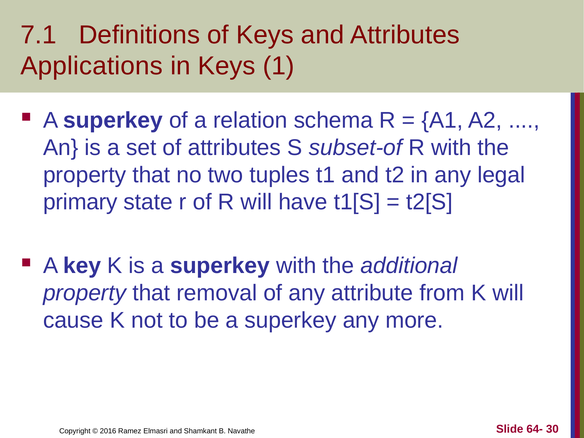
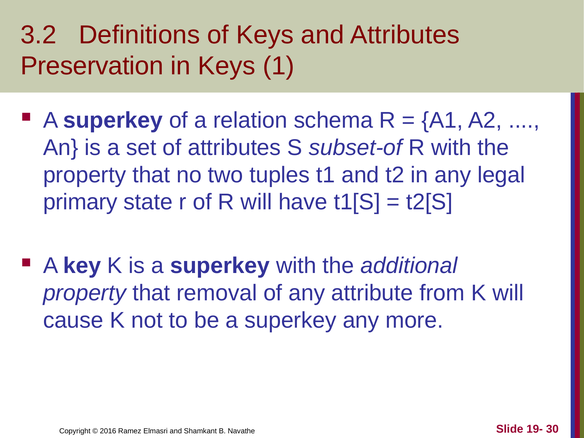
7.1: 7.1 -> 3.2
Applications: Applications -> Preservation
64-: 64- -> 19-
